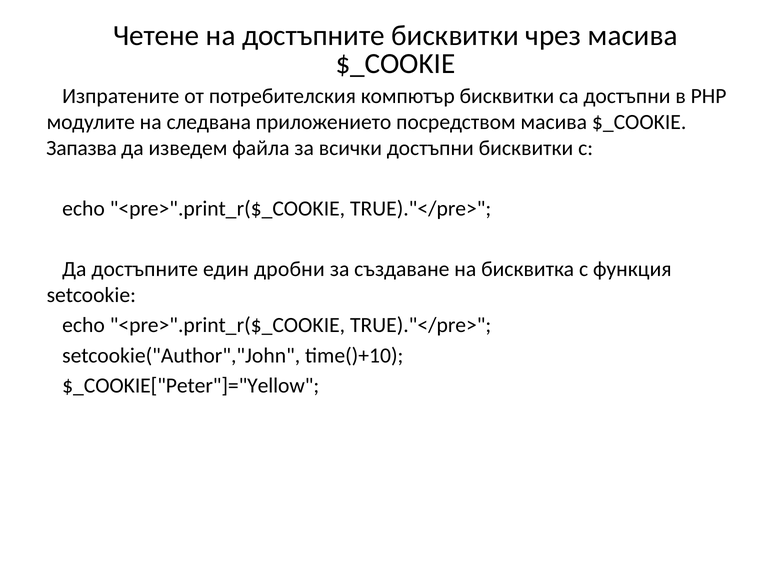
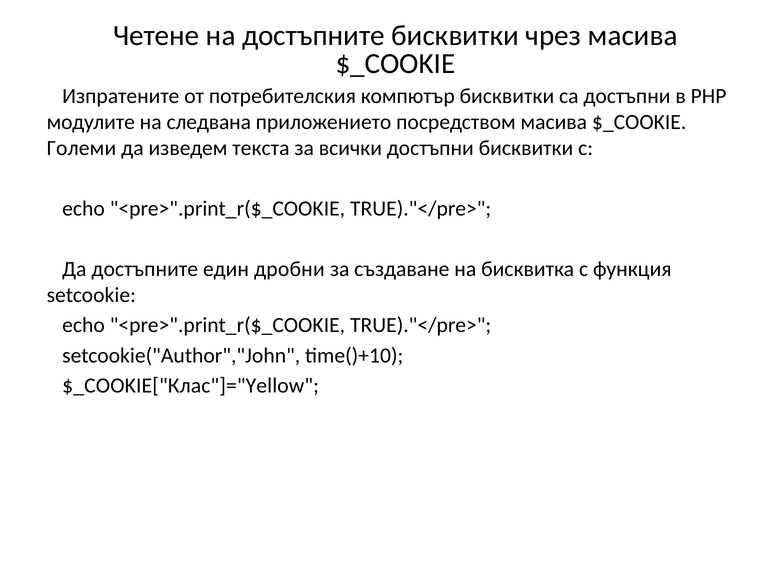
Запазва: Запазва -> Големи
файлa: файлa -> текста
$_COOKIE["Peter"]="Yellow: $_COOKIE["Peter"]="Yellow -> $_COOKIE["Клас"]="Yellow
